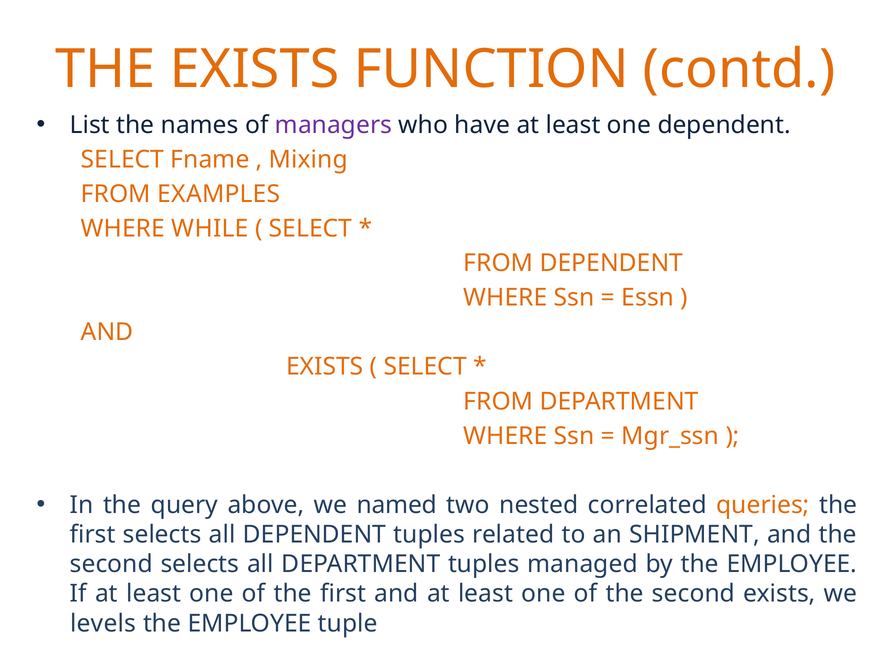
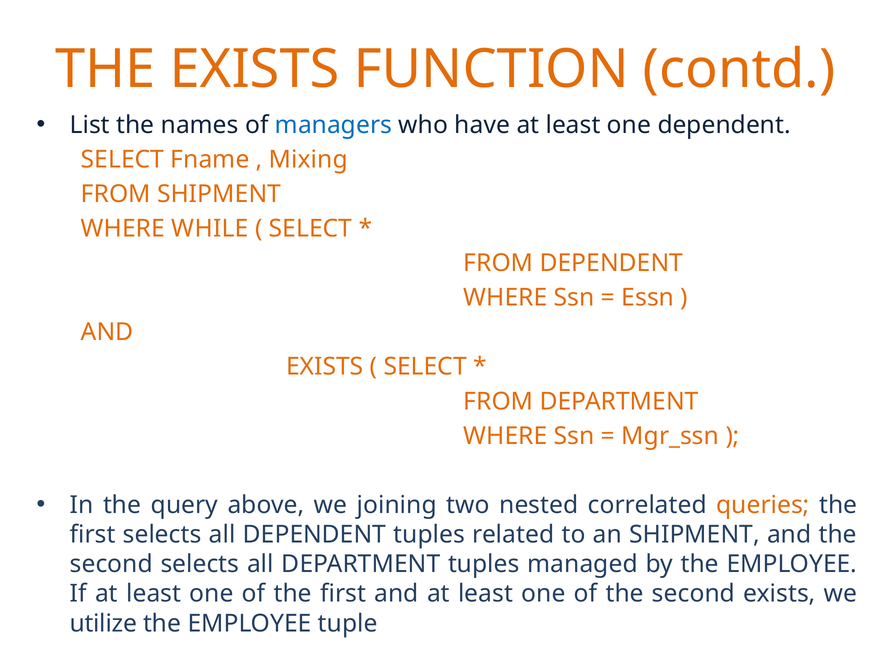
managers colour: purple -> blue
FROM EXAMPLES: EXAMPLES -> SHIPMENT
named: named -> joining
levels: levels -> utilize
